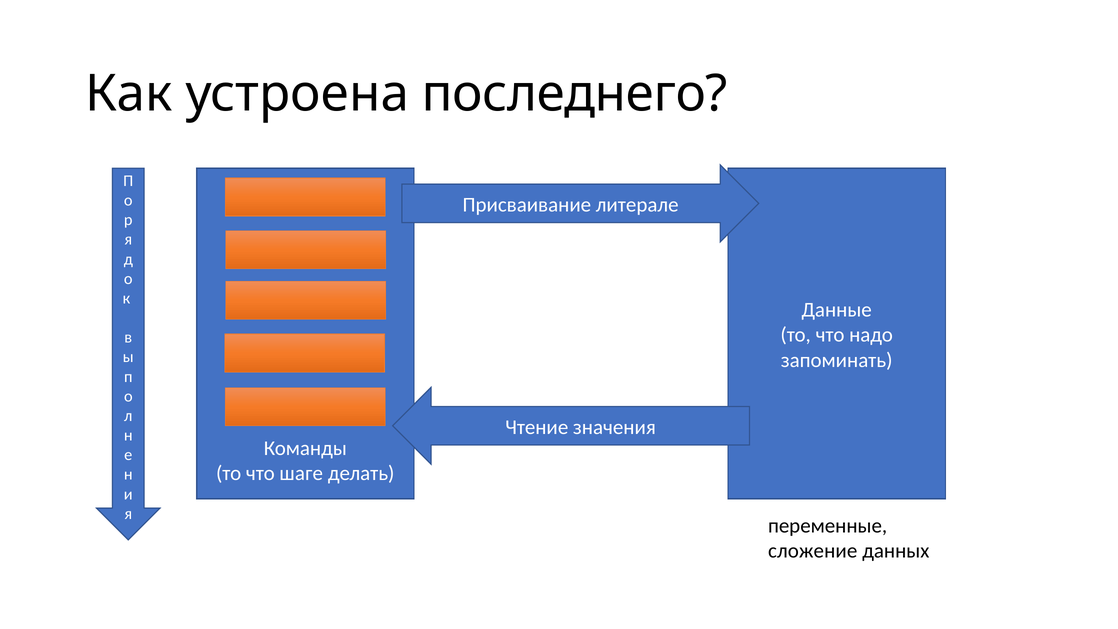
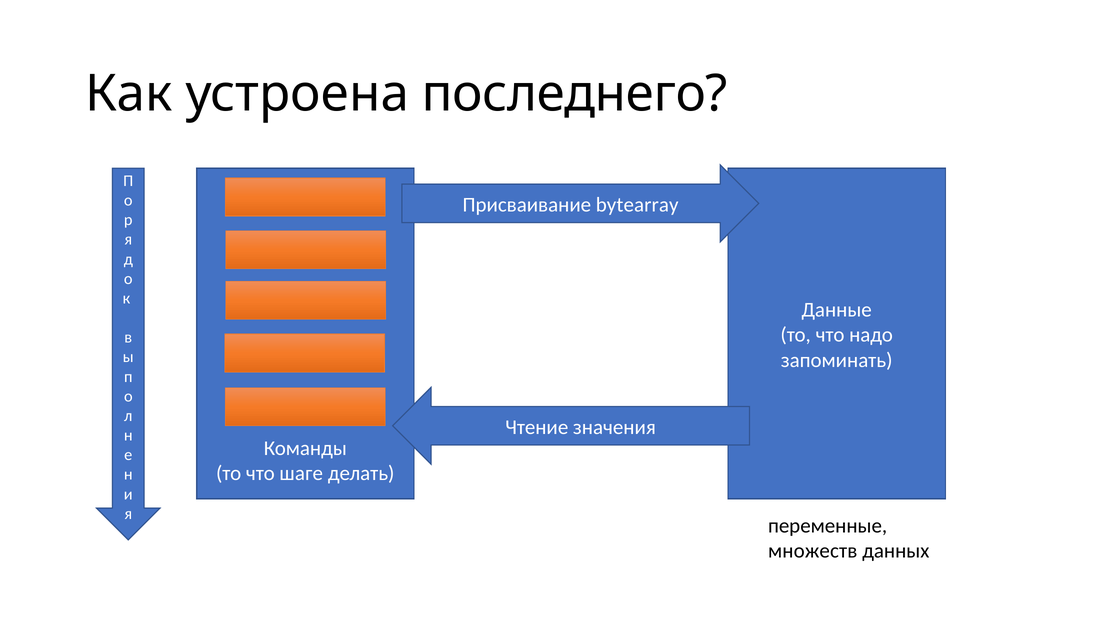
литерале: литерале -> bytearray
сложение: сложение -> множеств
